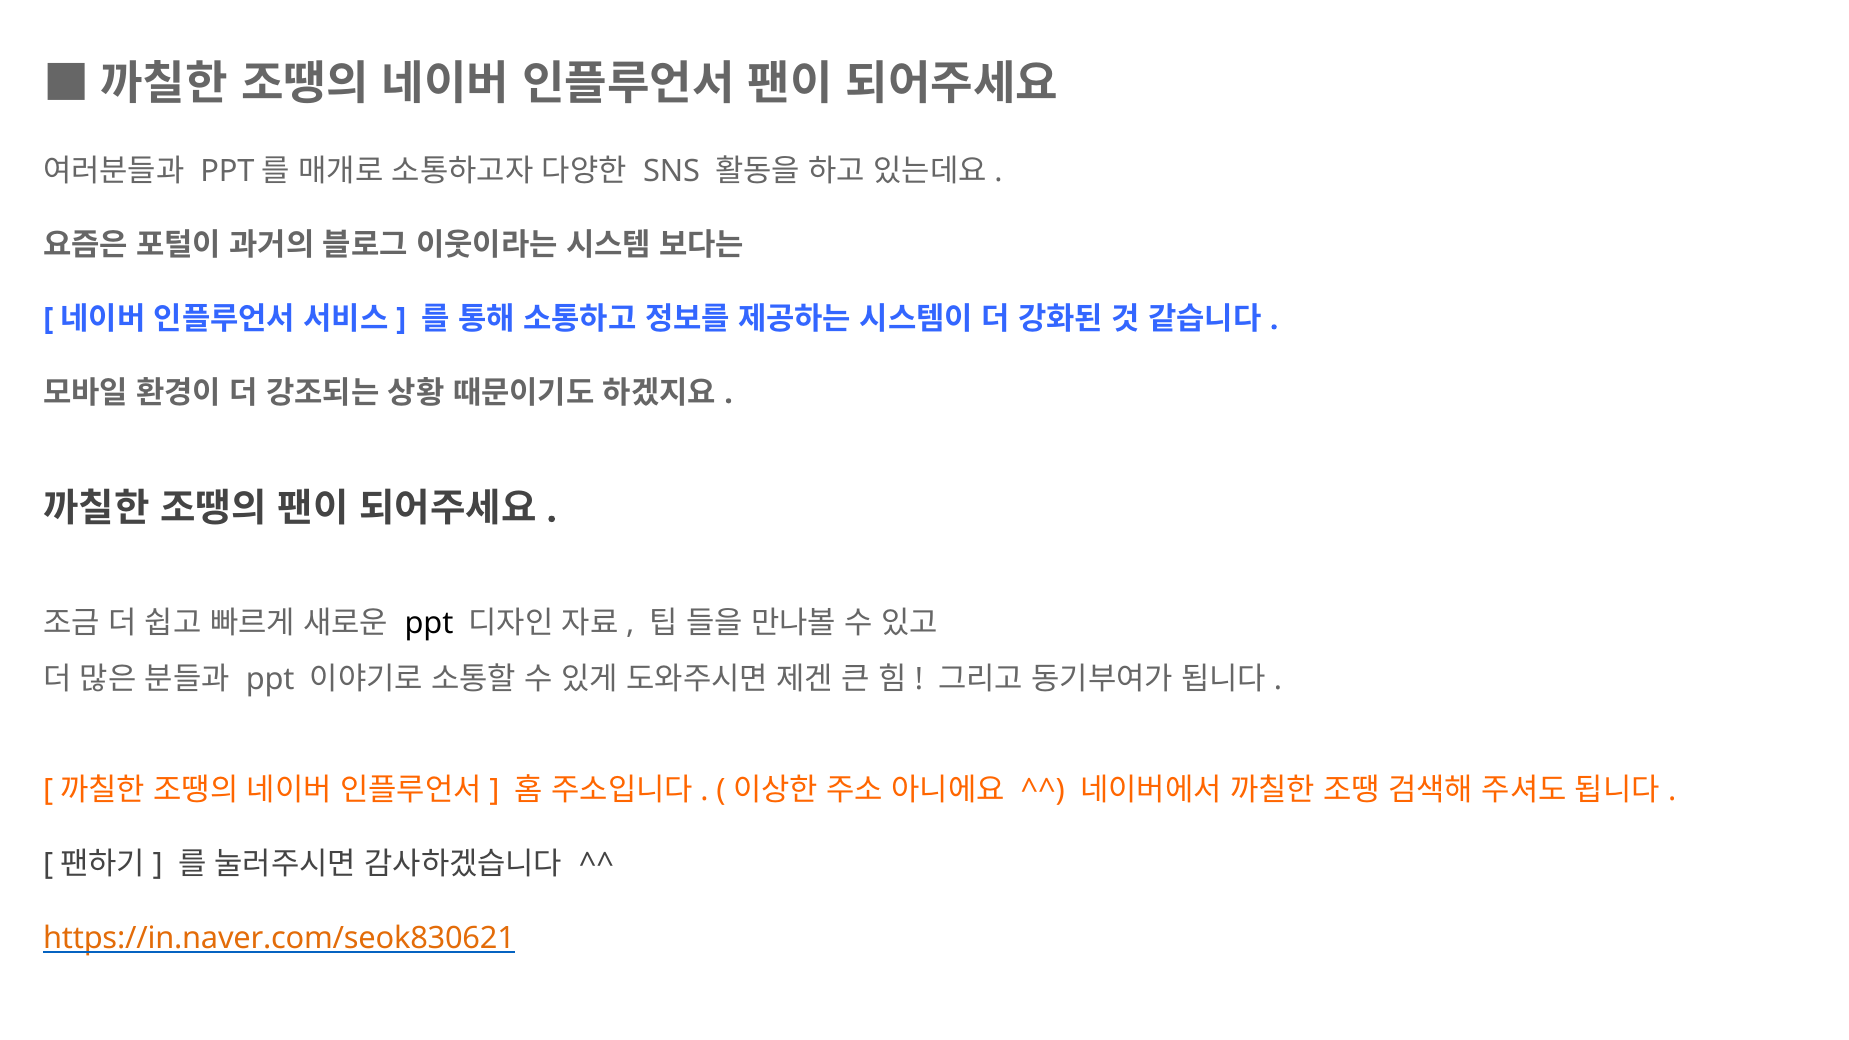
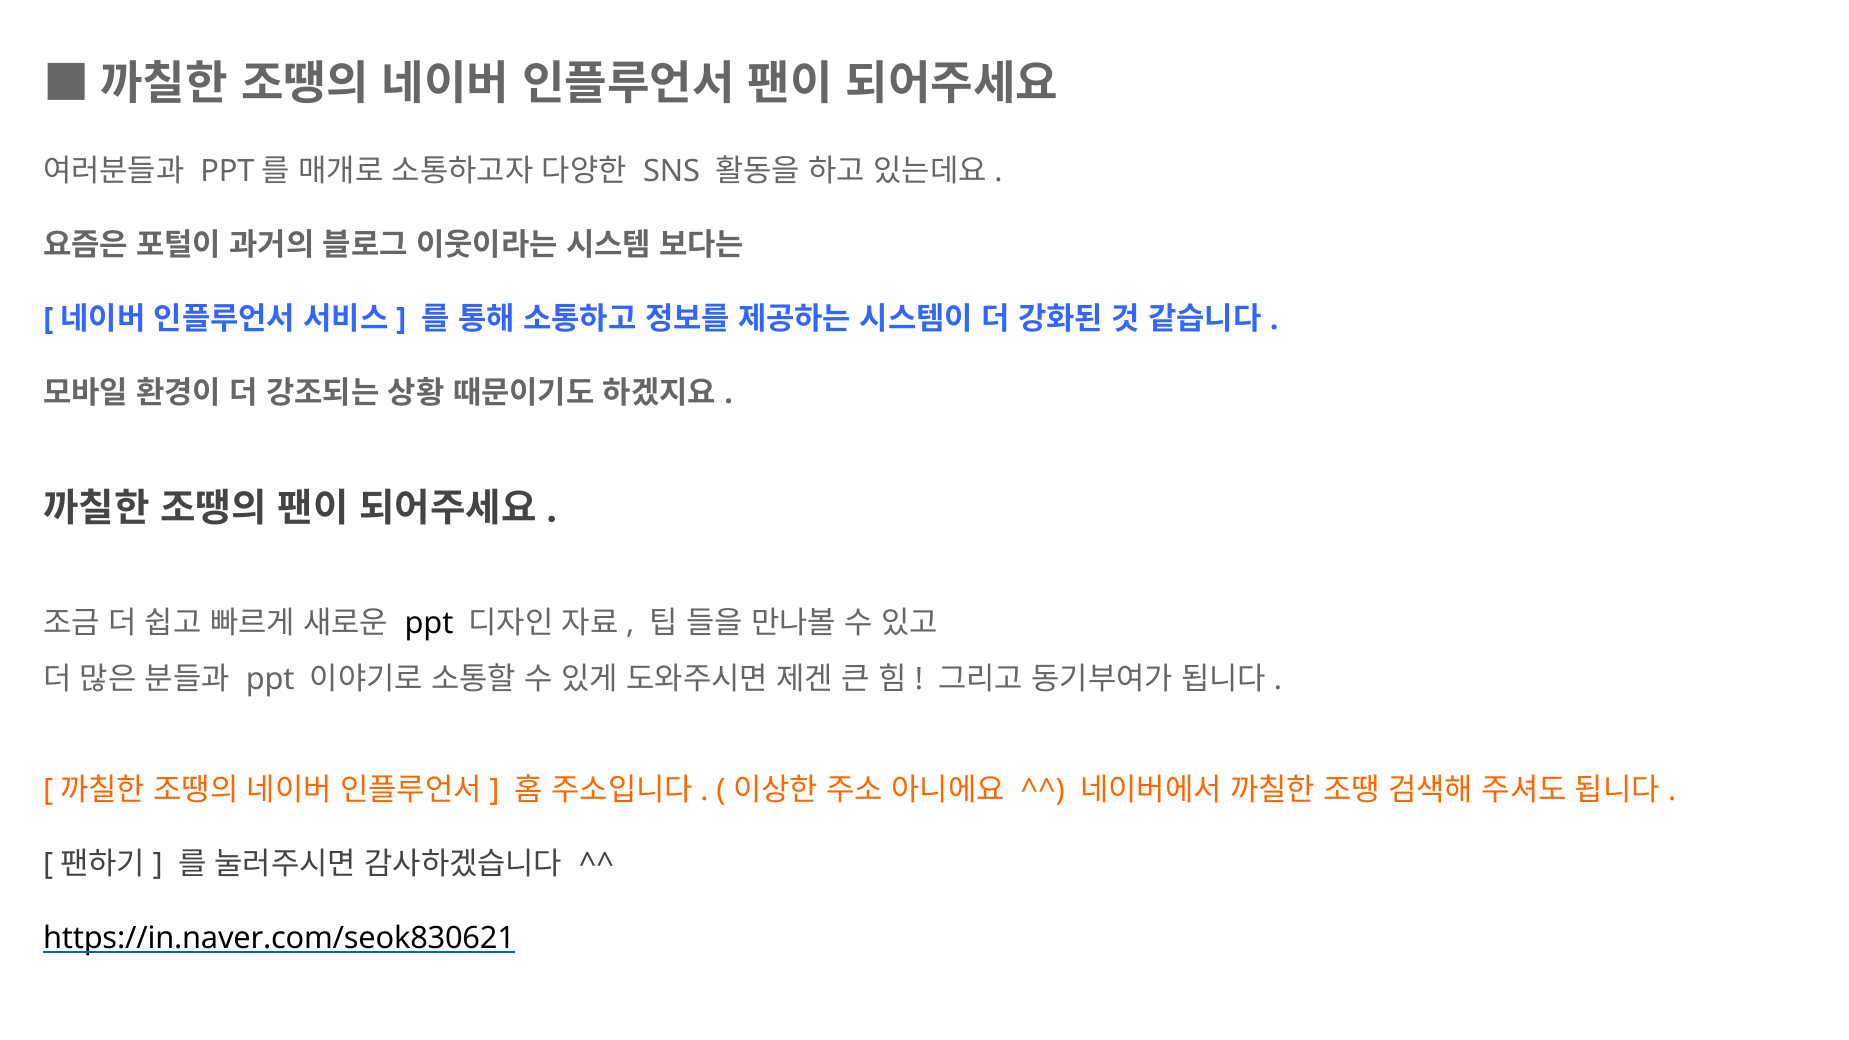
https://in.naver.com/seok830621 colour: orange -> black
